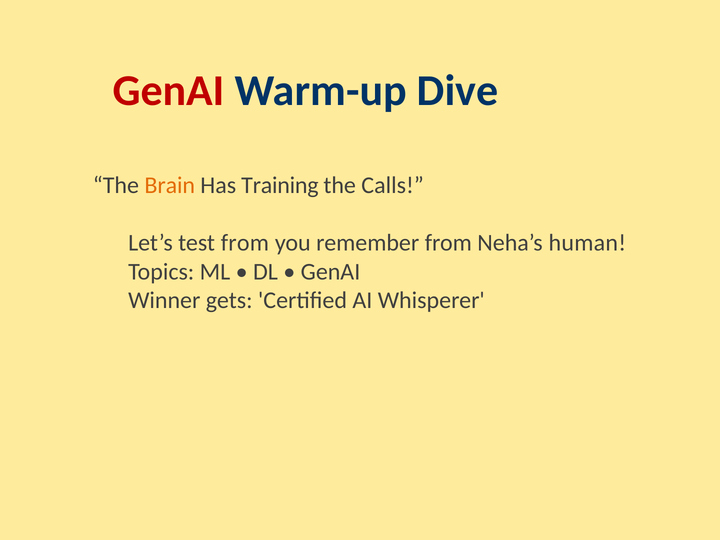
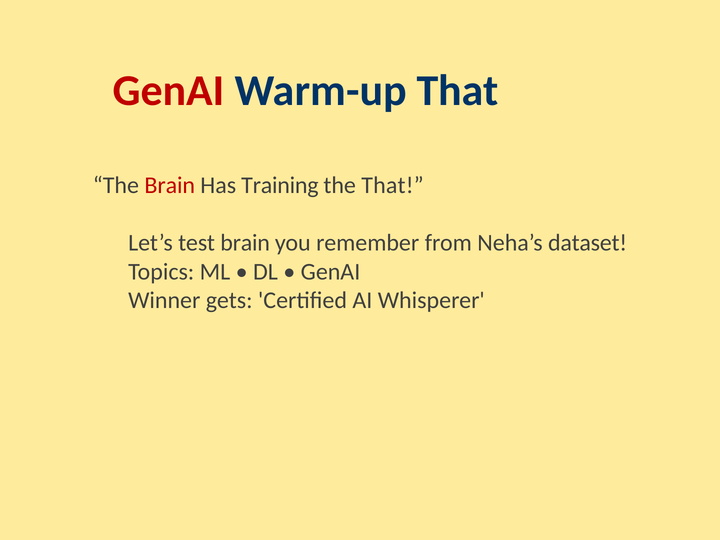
Warm-up Dive: Dive -> That
Brain at (170, 185) colour: orange -> red
the Calls: Calls -> That
test from: from -> brain
human: human -> dataset
